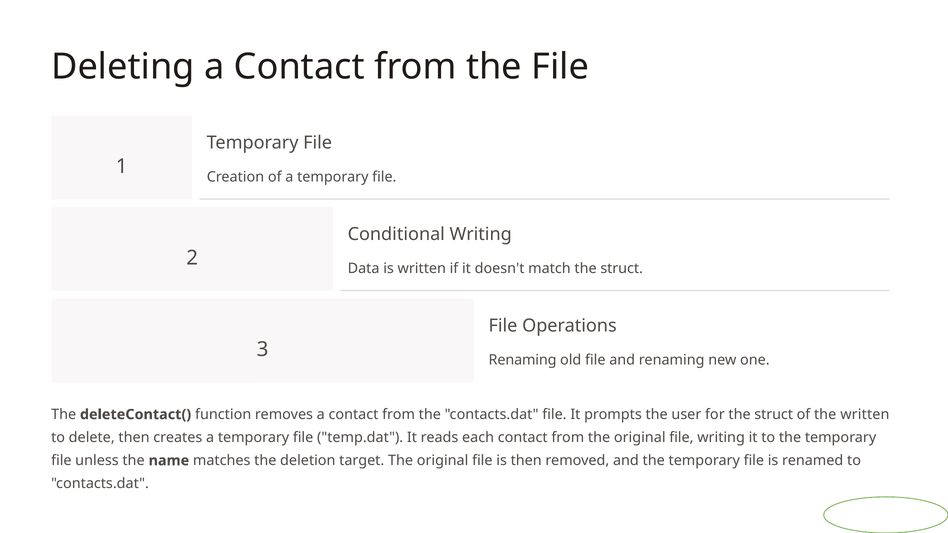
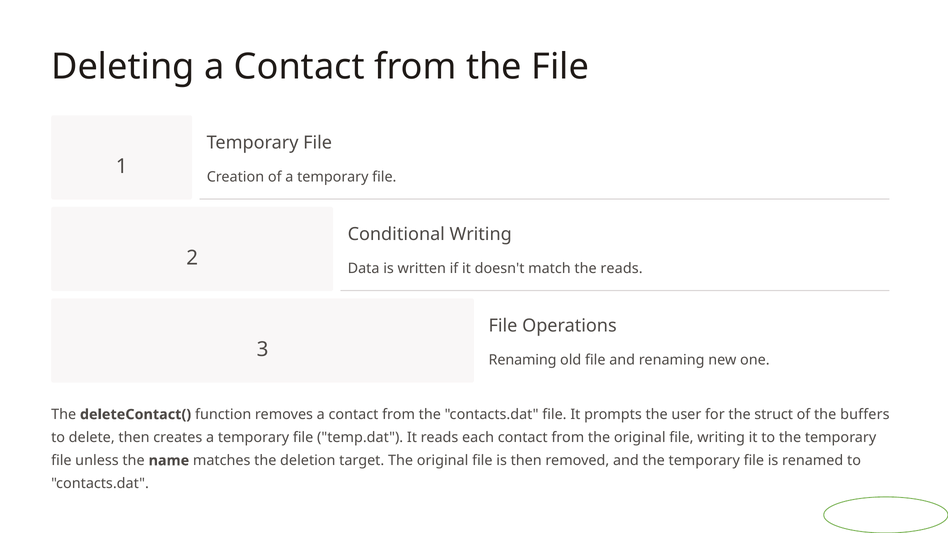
match the struct: struct -> reads
the written: written -> buffers
